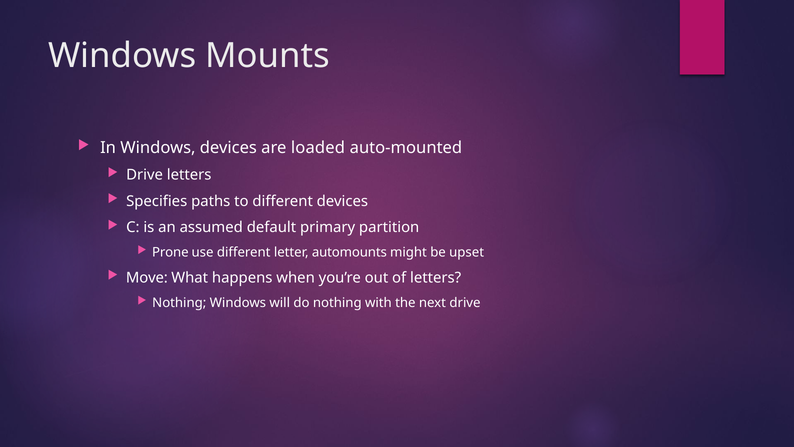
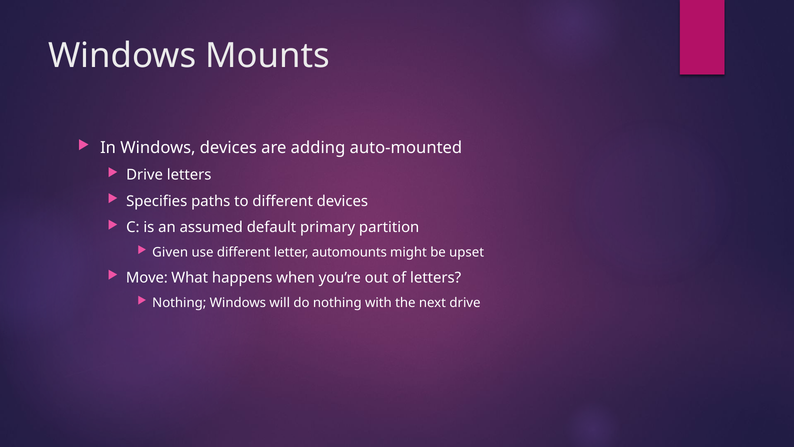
loaded: loaded -> adding
Prone: Prone -> Given
